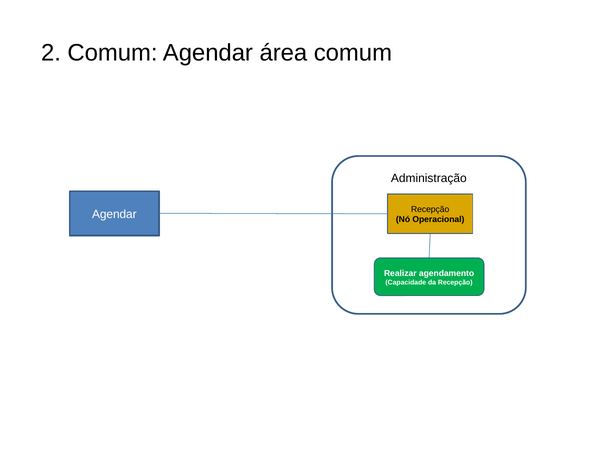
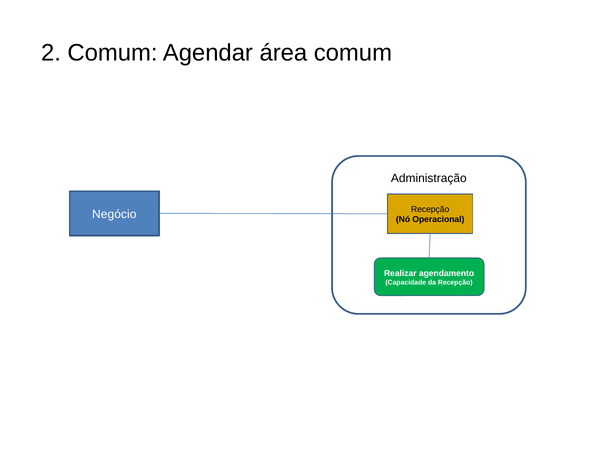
Agendar at (114, 214): Agendar -> Negócio
